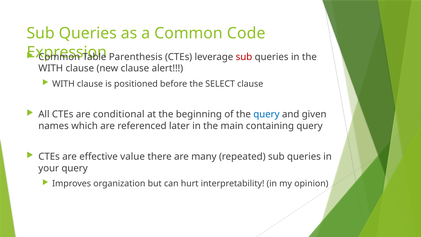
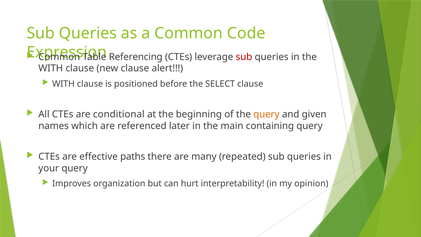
Parenthesis: Parenthesis -> Referencing
query at (266, 114) colour: blue -> orange
value: value -> paths
